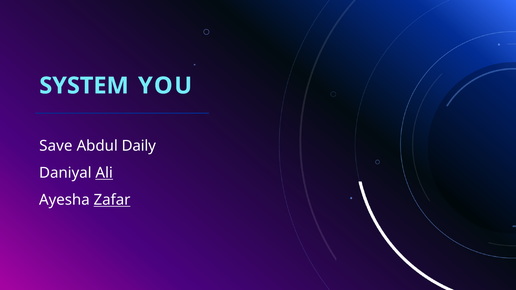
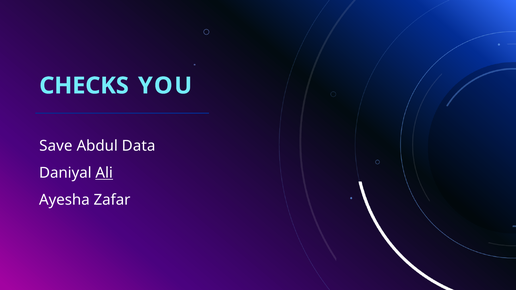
SYSTEM: SYSTEM -> CHECKS
Daily: Daily -> Data
Zafar underline: present -> none
